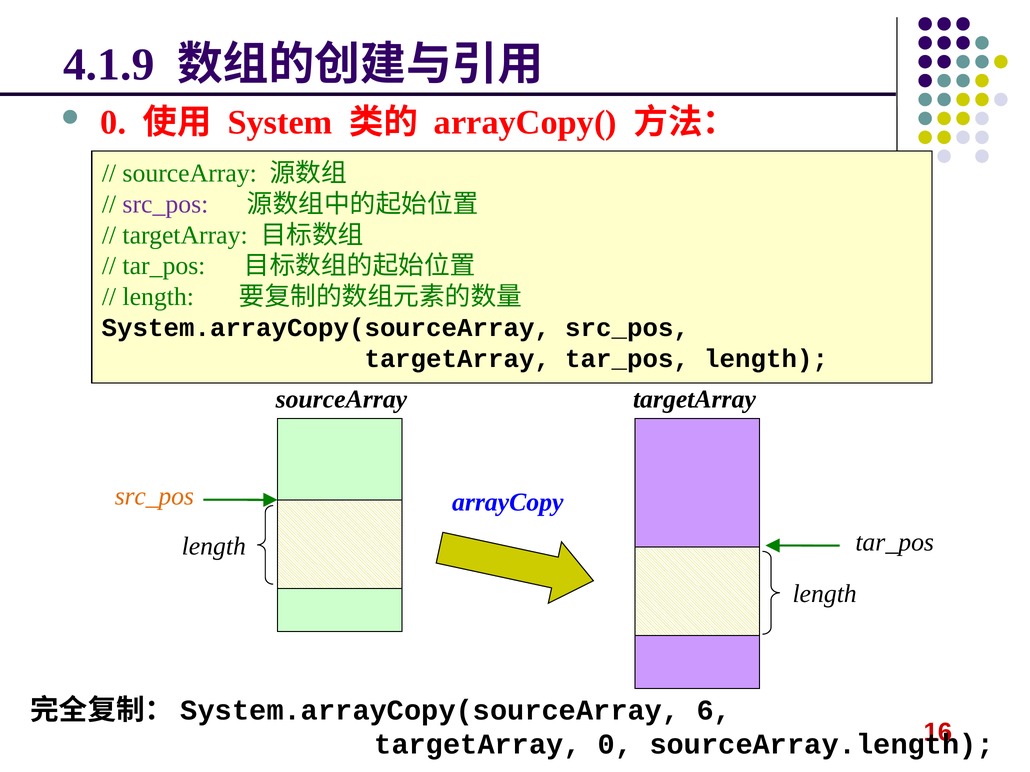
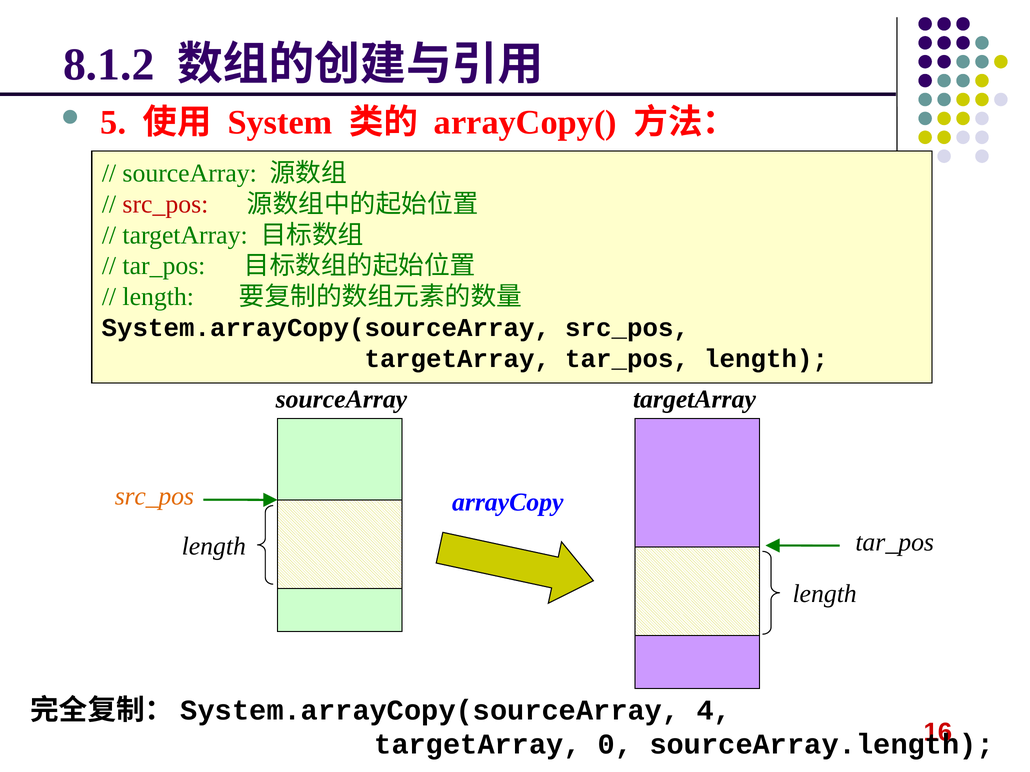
4.1.9: 4.1.9 -> 8.1.2
0 at (113, 122): 0 -> 5
src_pos at (165, 204) colour: purple -> red
6: 6 -> 4
